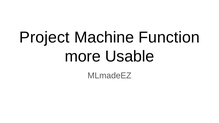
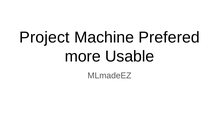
Function: Function -> Prefered
